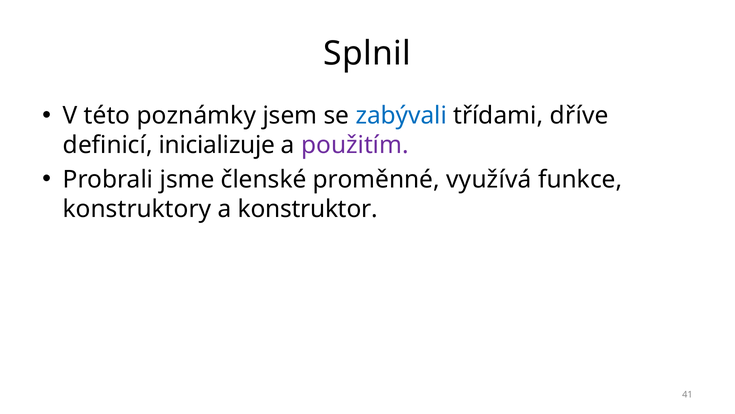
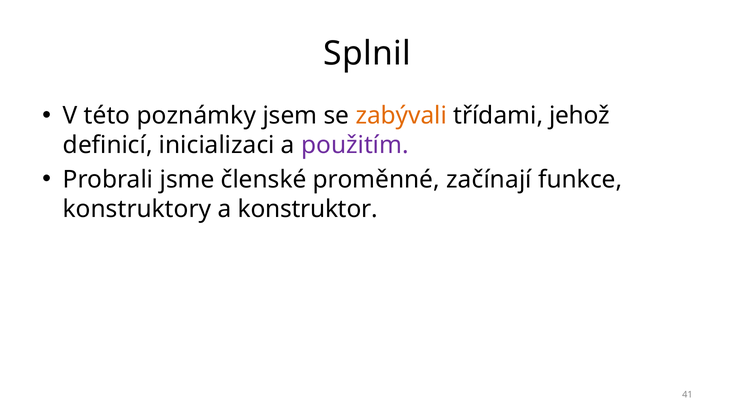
zabývali colour: blue -> orange
dříve: dříve -> jehož
inicializuje: inicializuje -> inicializaci
využívá: využívá -> začínají
